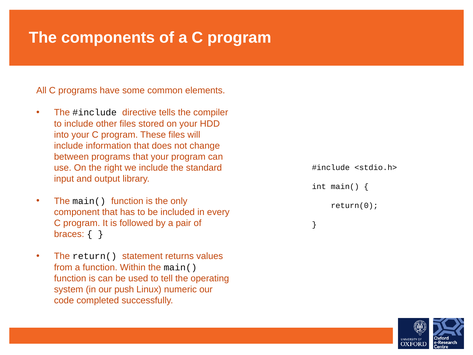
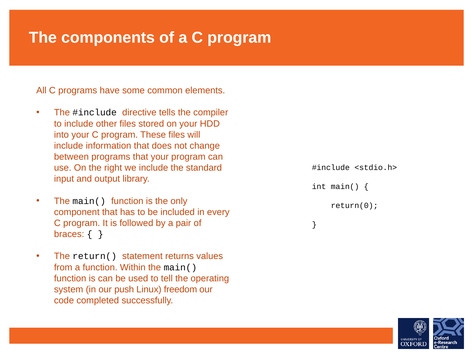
numeric: numeric -> freedom
